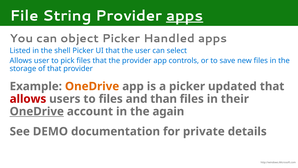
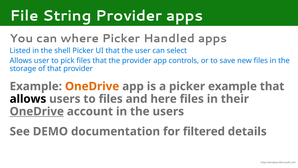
apps at (185, 16) underline: present -> none
object: object -> where
picker updated: updated -> example
allows at (28, 99) colour: red -> black
than: than -> here
the again: again -> users
private: private -> filtered
